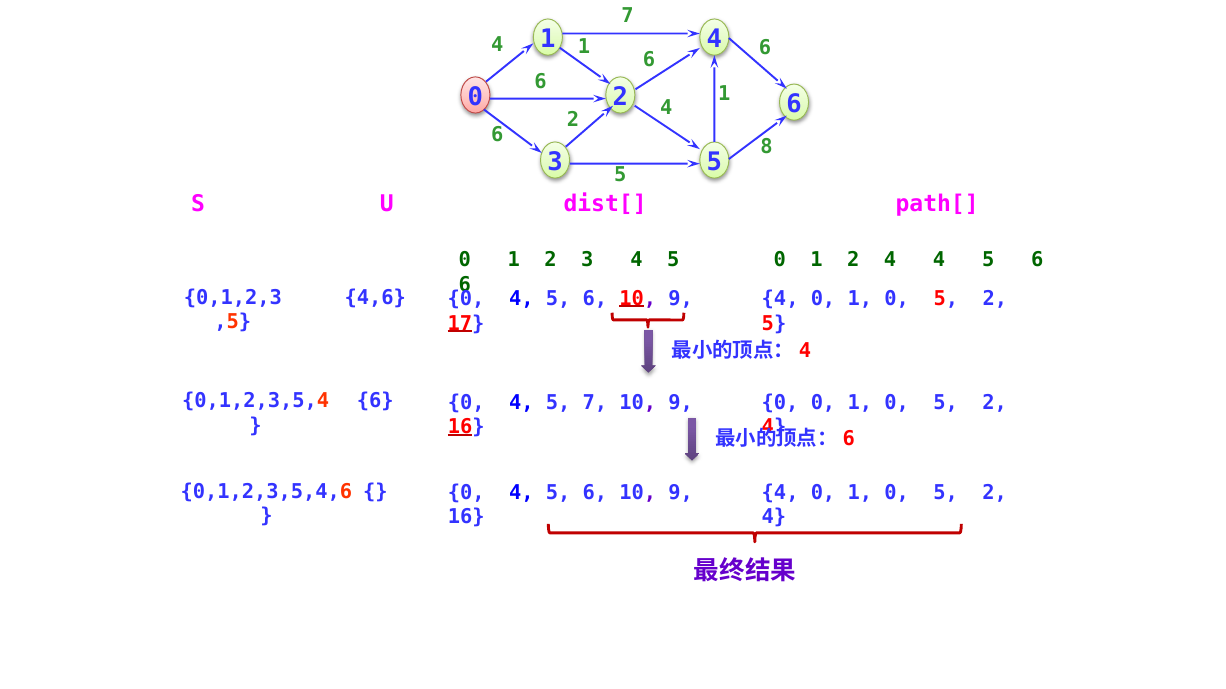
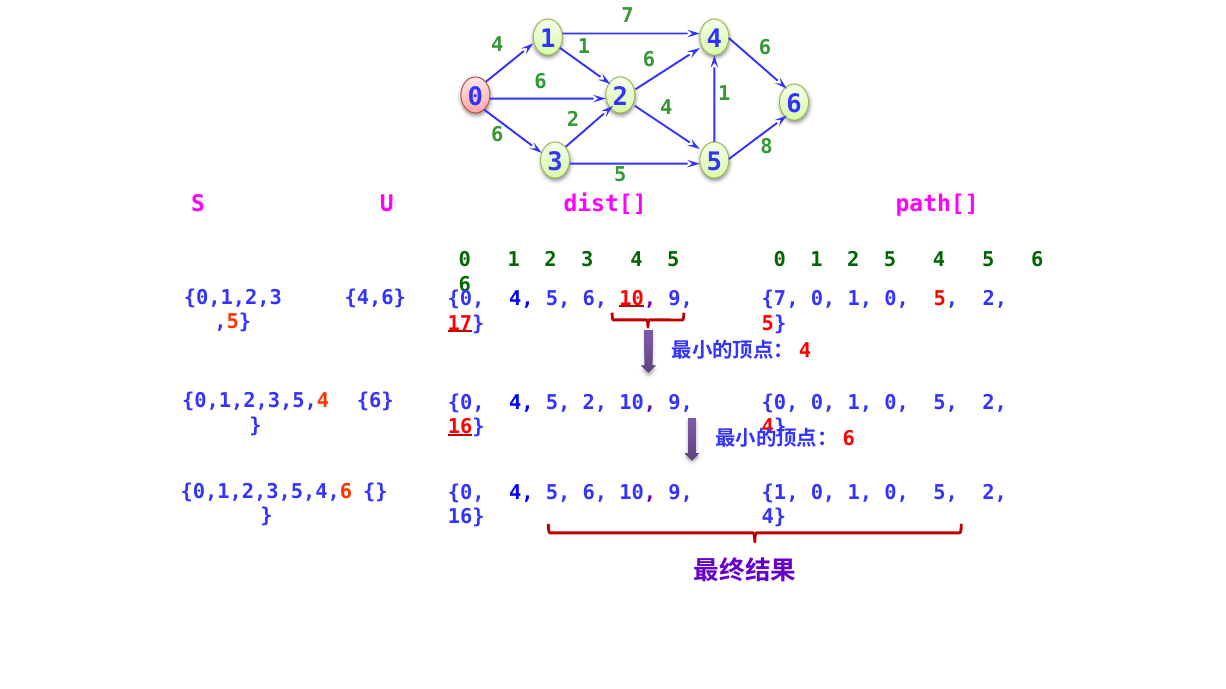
1 2 4: 4 -> 5
4 at (780, 299): 4 -> 7
4 5 7: 7 -> 2
4 at (780, 493): 4 -> 1
